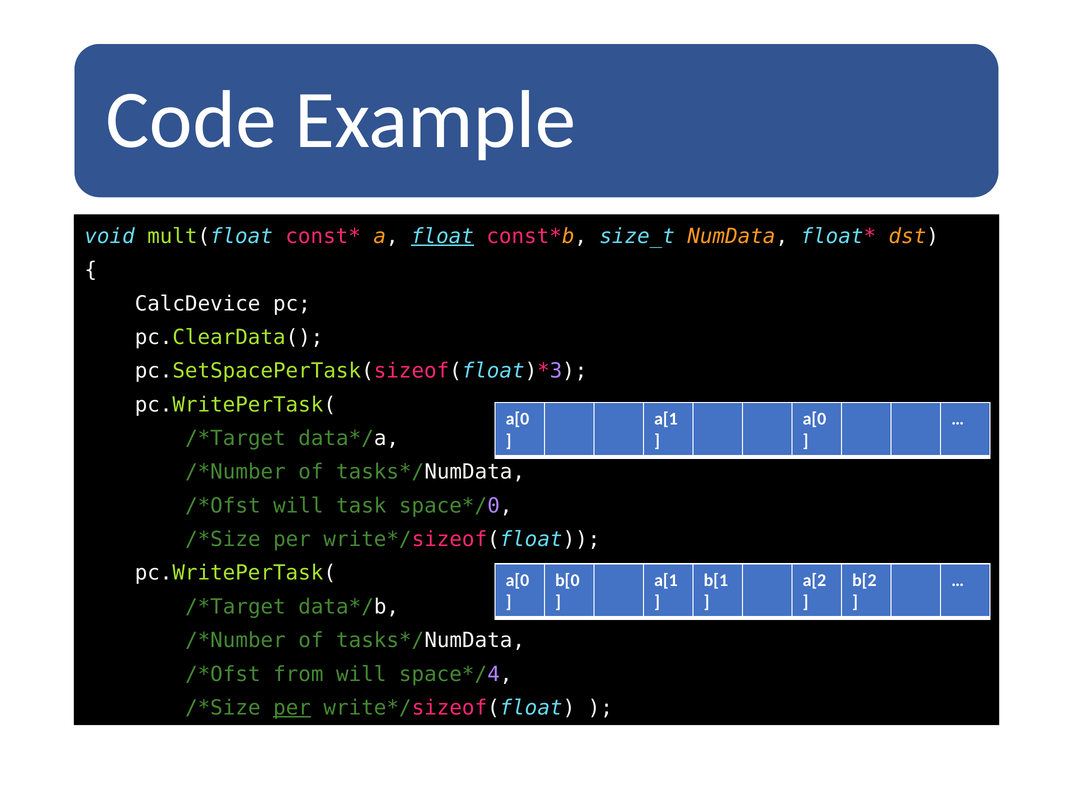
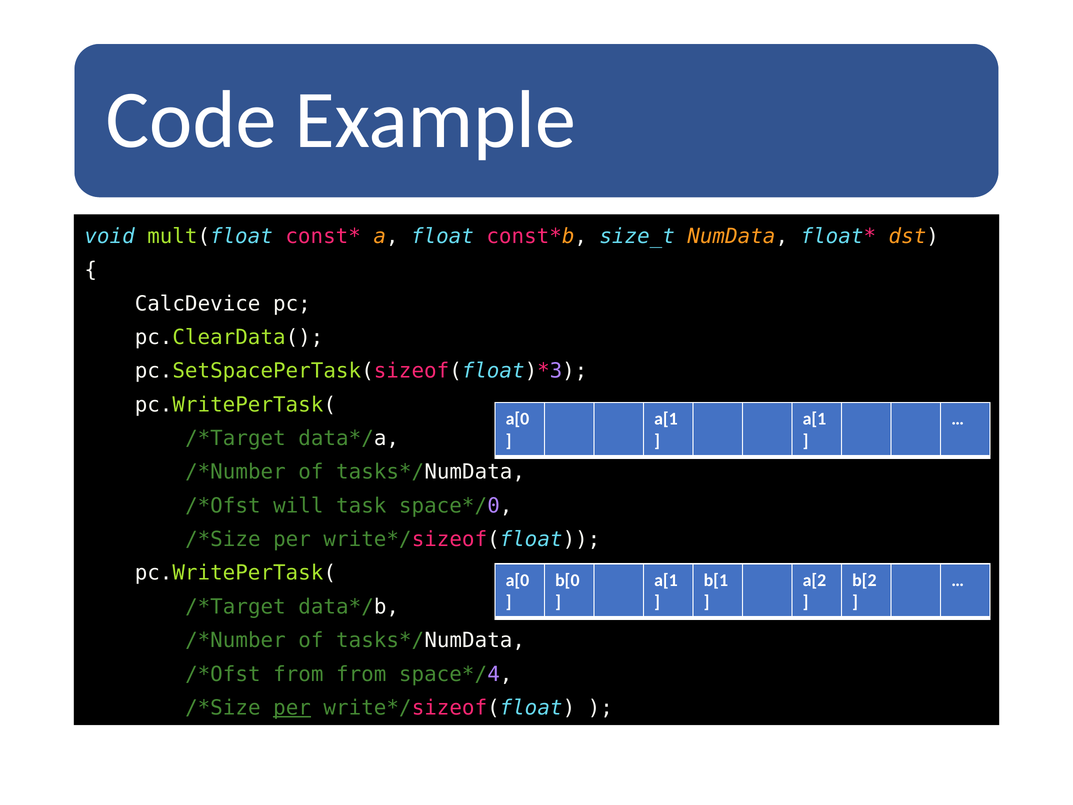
float underline: present -> none
a[0 at (815, 419): a[0 -> a[1
from will: will -> from
